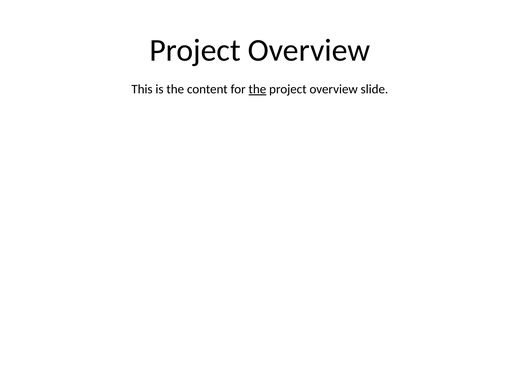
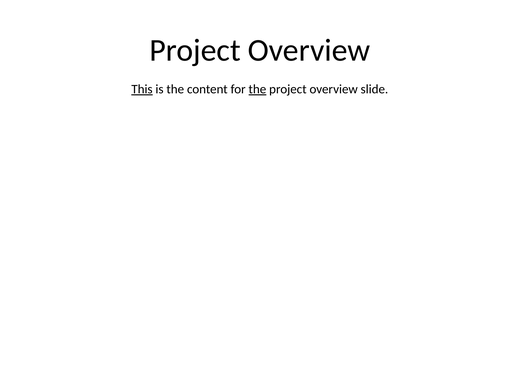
This underline: none -> present
